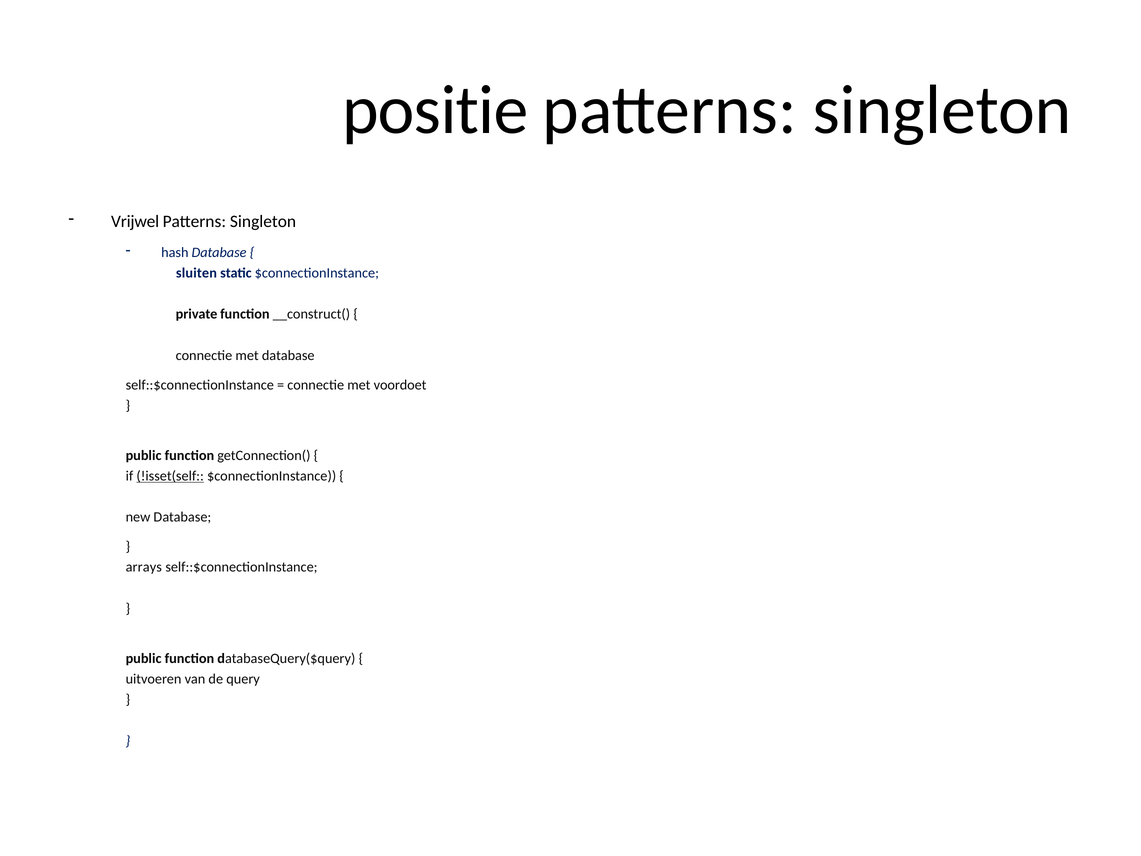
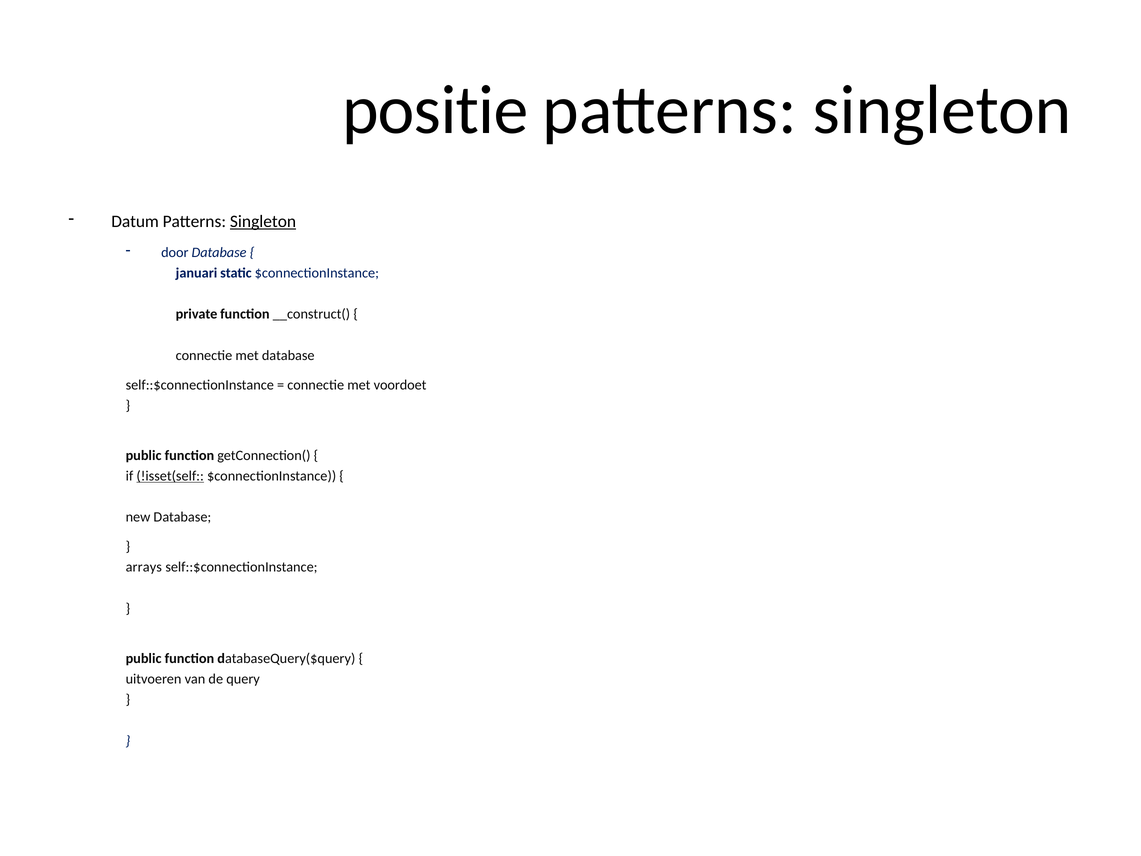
Vrijwel: Vrijwel -> Datum
Singleton at (263, 221) underline: none -> present
hash: hash -> door
sluiten: sluiten -> januari
